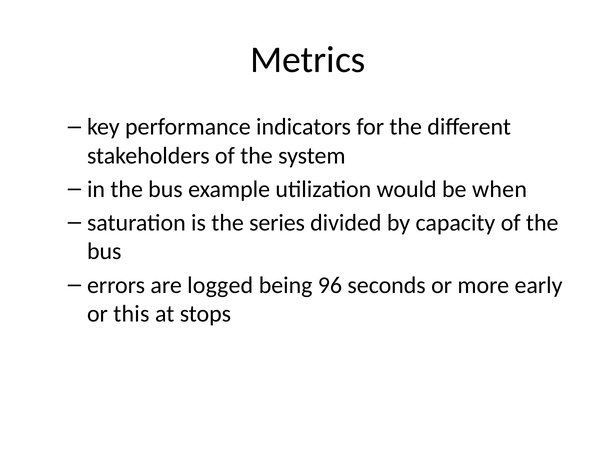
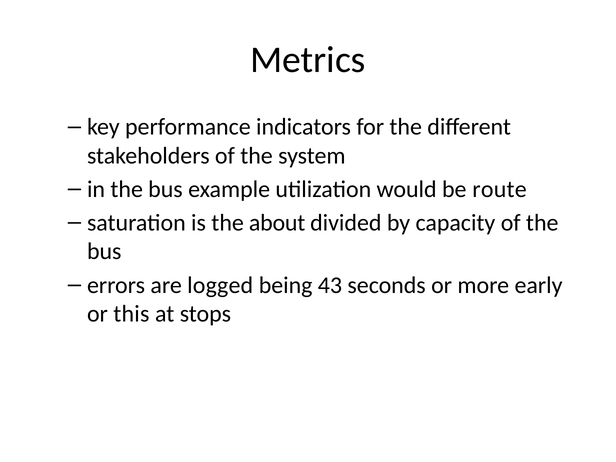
when: when -> route
series: series -> about
96: 96 -> 43
